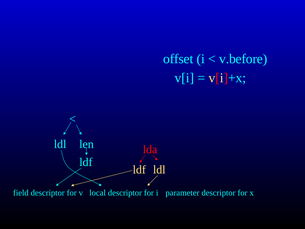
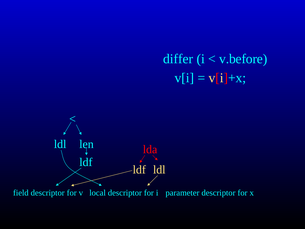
offset: offset -> differ
